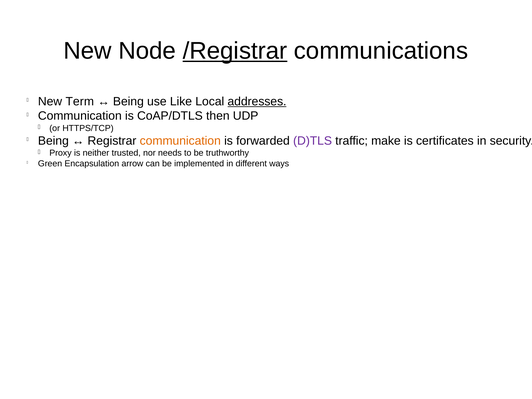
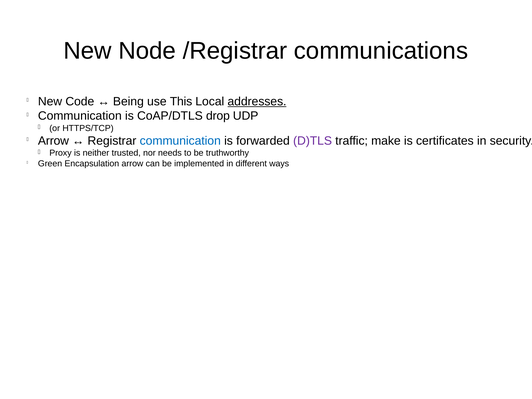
/Registrar underline: present -> none
Term: Term -> Code
Like: Like -> This
then: then -> drop
Being at (53, 141): Being -> Arrow
communication at (180, 141) colour: orange -> blue
